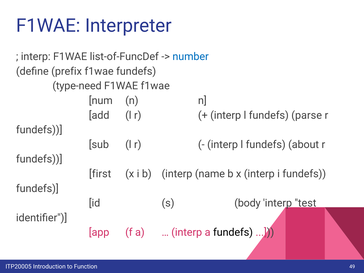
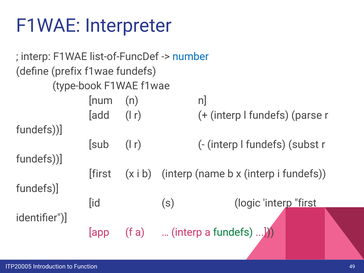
type-need: type-need -> type-book
about: about -> subst
body: body -> logic
interp test: test -> first
fundefs at (233, 232) colour: black -> green
